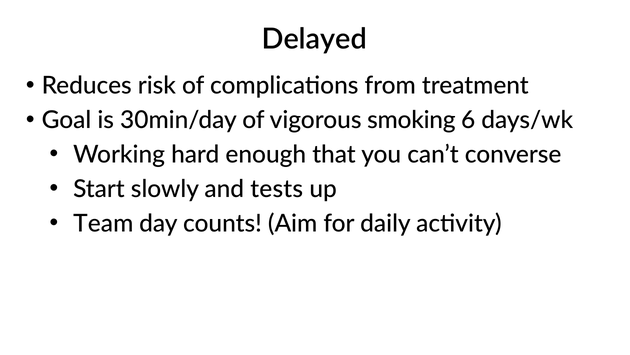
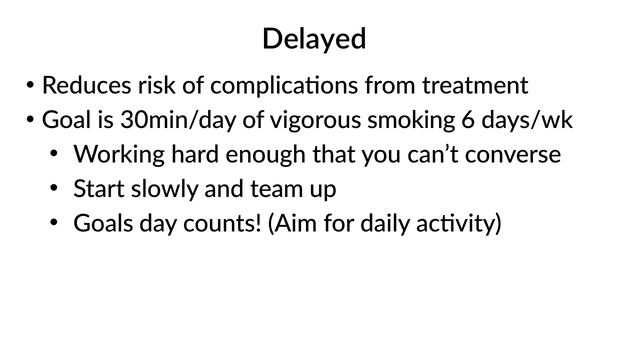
tests: tests -> team
Team: Team -> Goals
